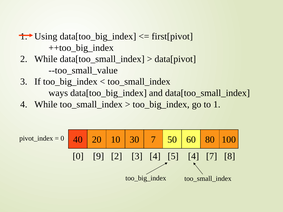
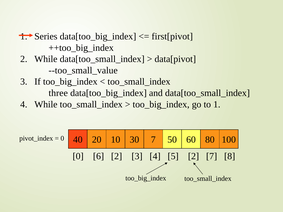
Using: Using -> Series
ways: ways -> three
9: 9 -> 6
5 4: 4 -> 2
